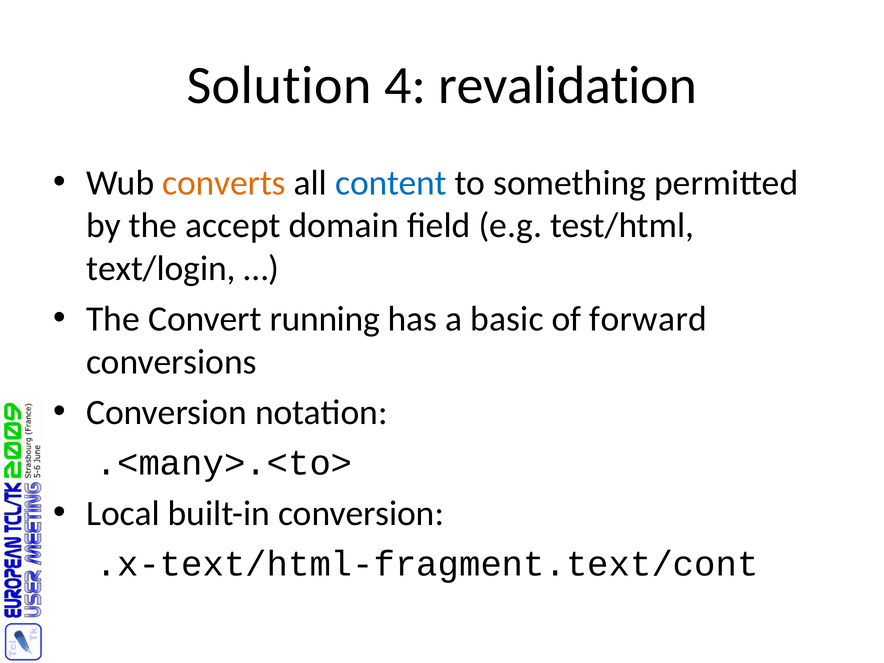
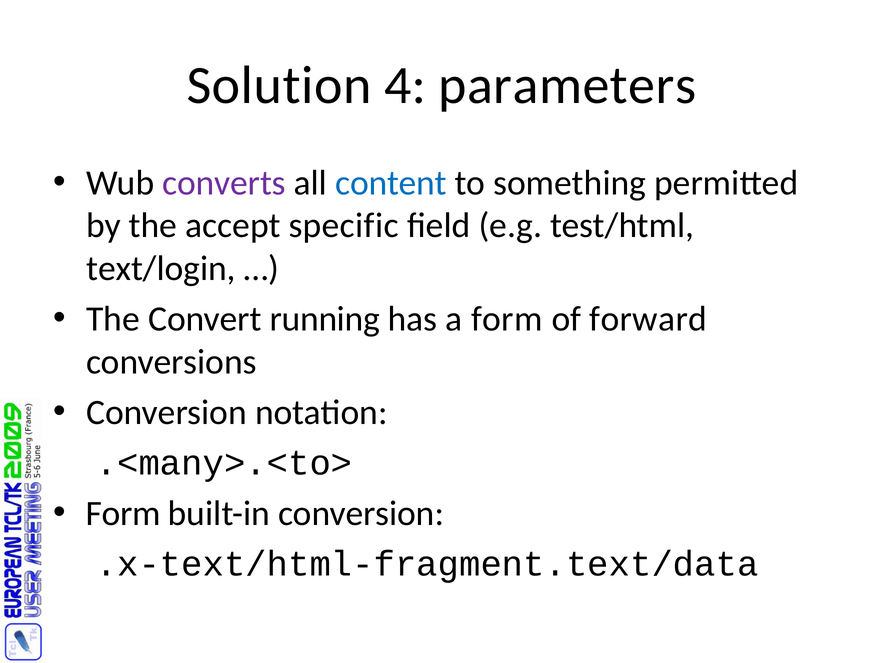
revalidation: revalidation -> parameters
converts colour: orange -> purple
domain: domain -> specific
a basic: basic -> form
Local at (123, 514): Local -> Form
.x-text/html-fragment.text/cont: .x-text/html-fragment.text/cont -> .x-text/html-fragment.text/data
